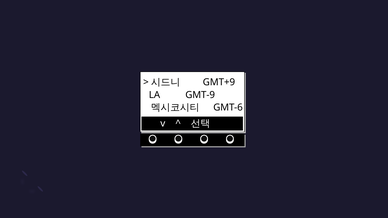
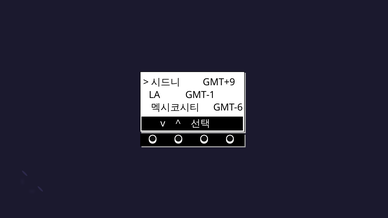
GMT-9: GMT-9 -> GMT-1
